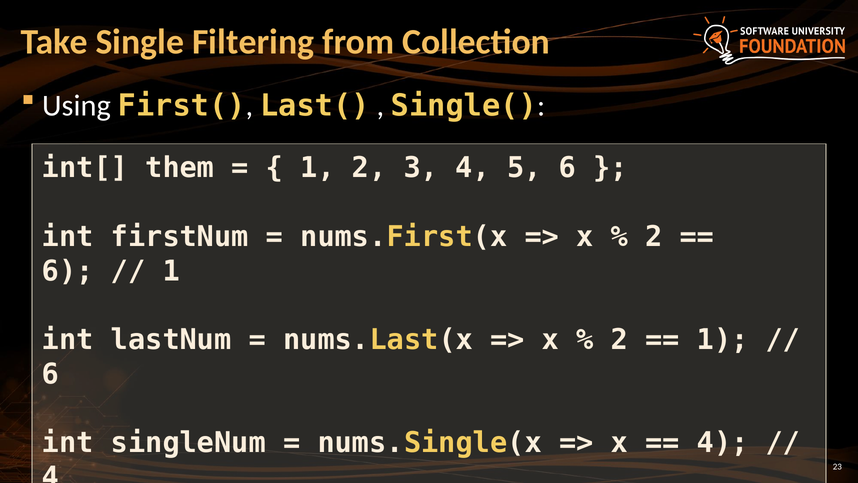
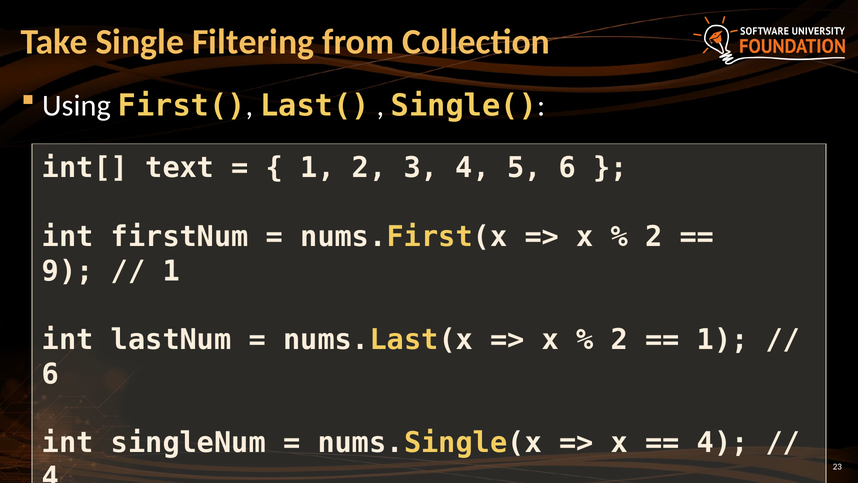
them: them -> text
6 at (68, 271): 6 -> 9
